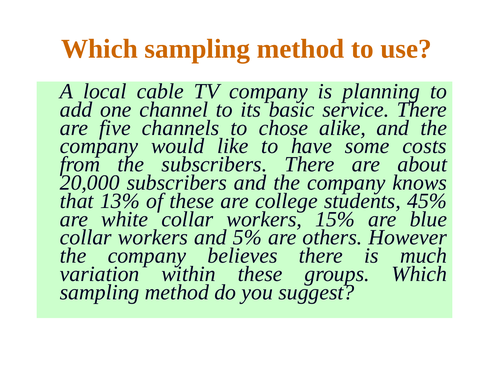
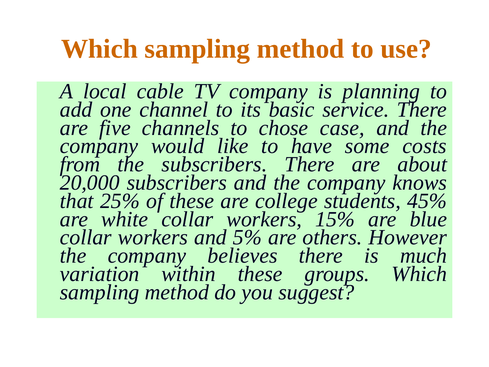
alike: alike -> case
13%: 13% -> 25%
